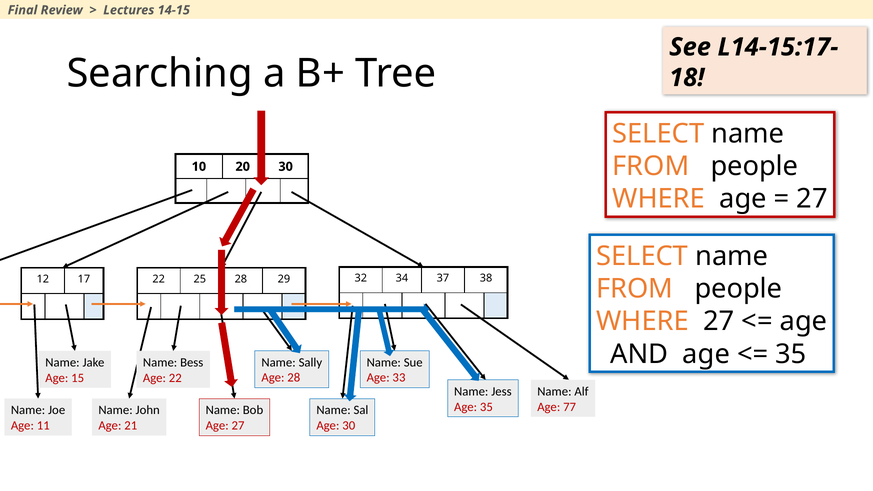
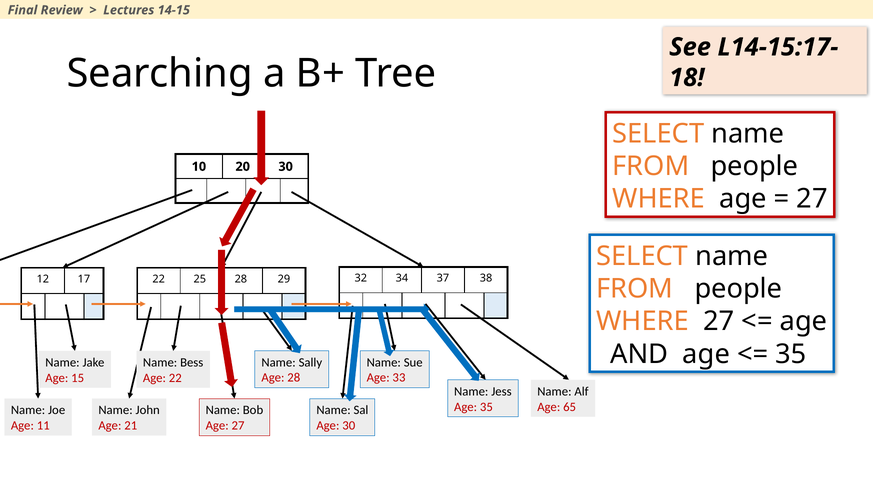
77: 77 -> 65
